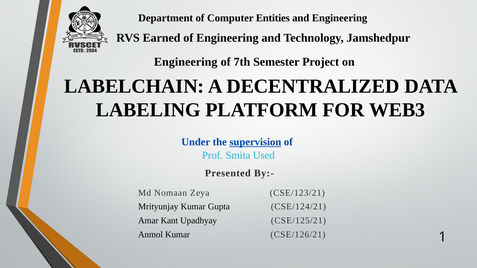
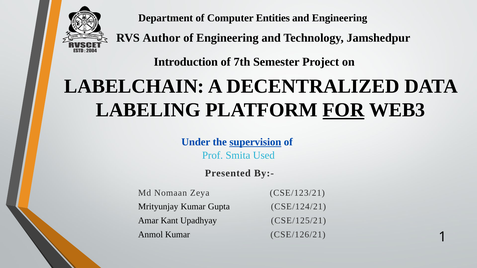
Earned: Earned -> Author
Engineering at (186, 62): Engineering -> Introduction
FOR underline: none -> present
